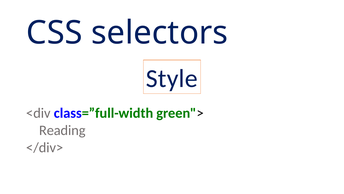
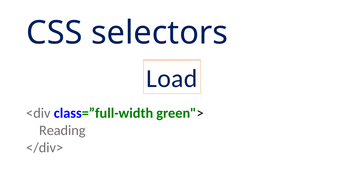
Style: Style -> Load
